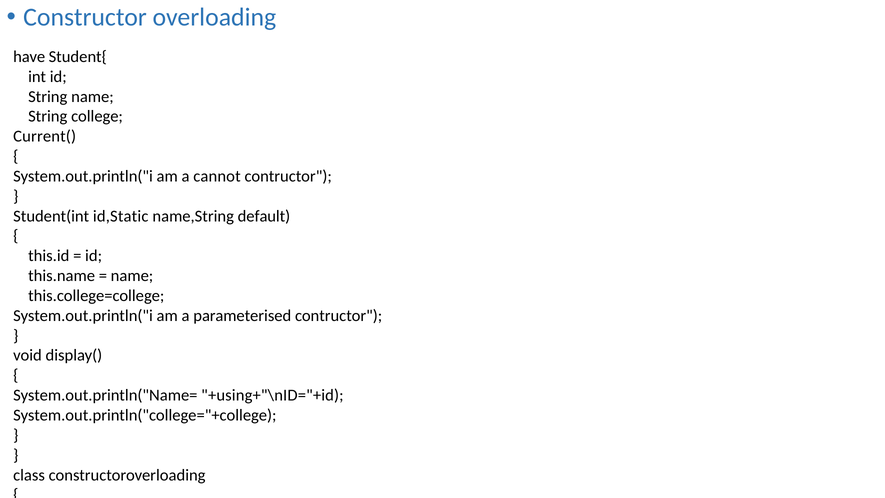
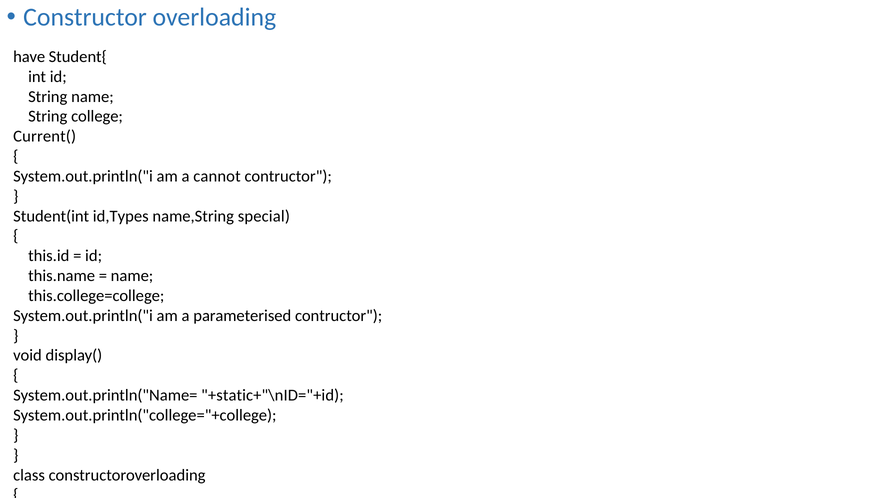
id,Static: id,Static -> id,Types
default: default -> special
+using+"\nID="+id: +using+"\nID="+id -> +static+"\nID="+id
